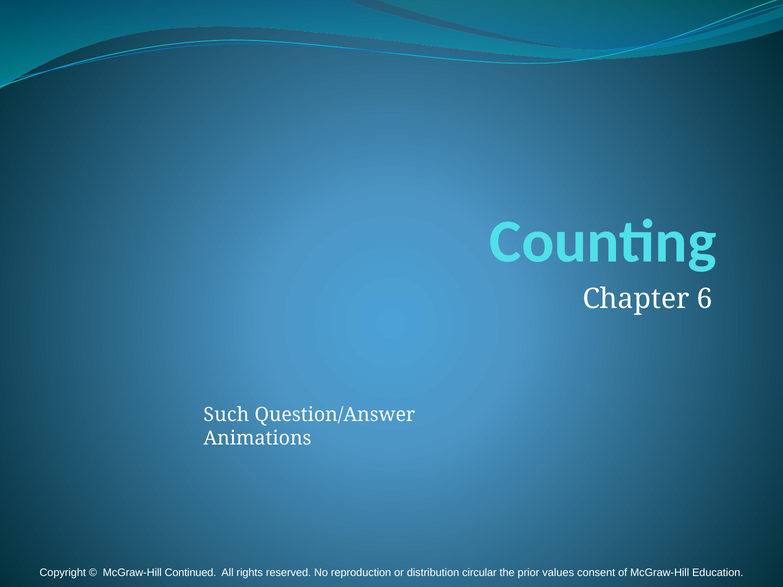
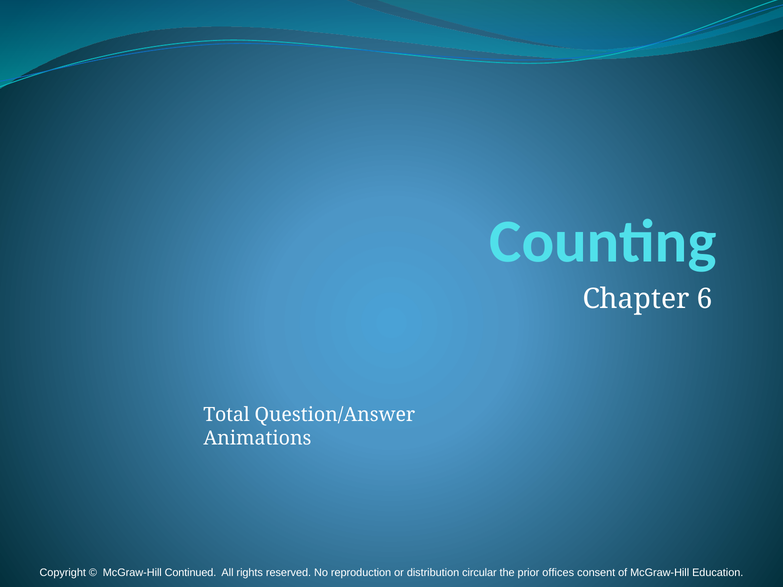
Such: Such -> Total
values: values -> offices
